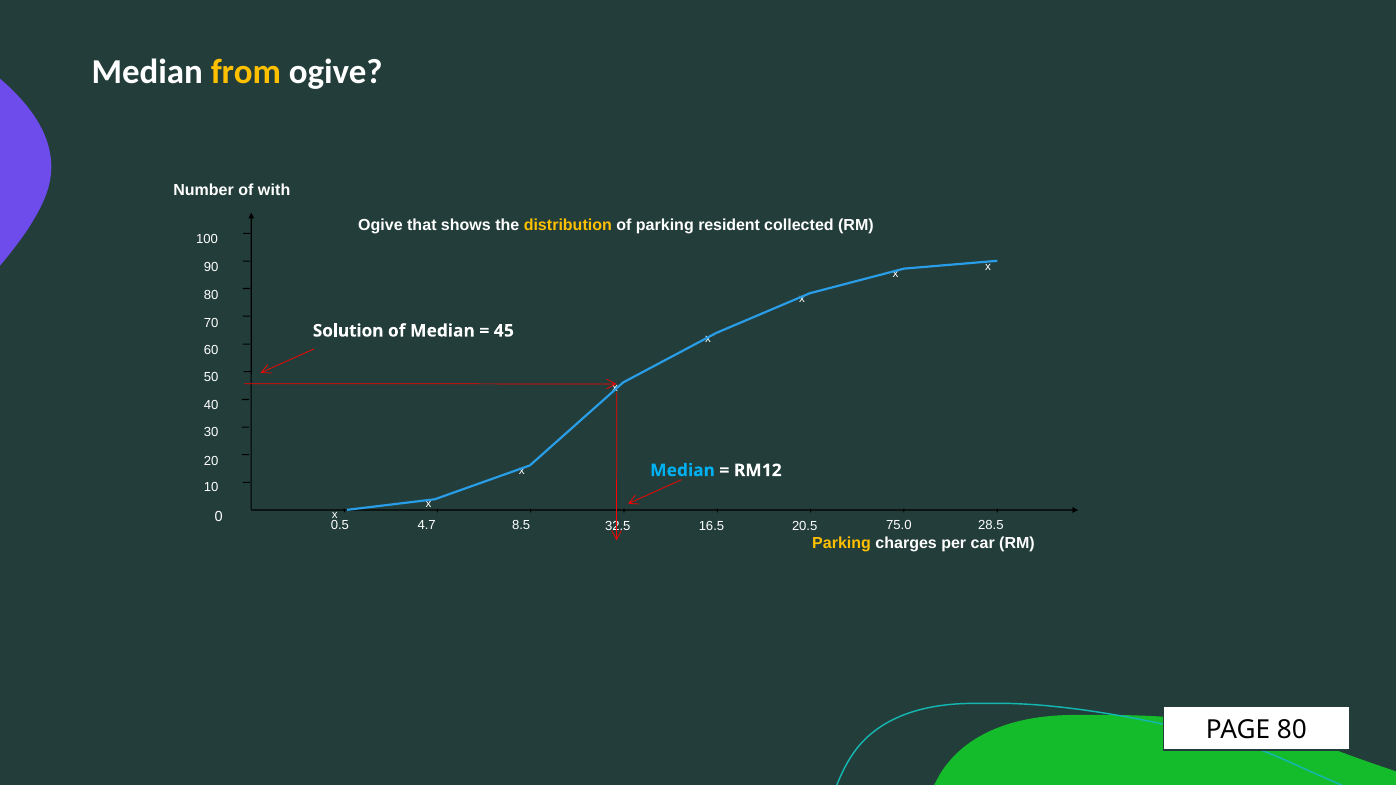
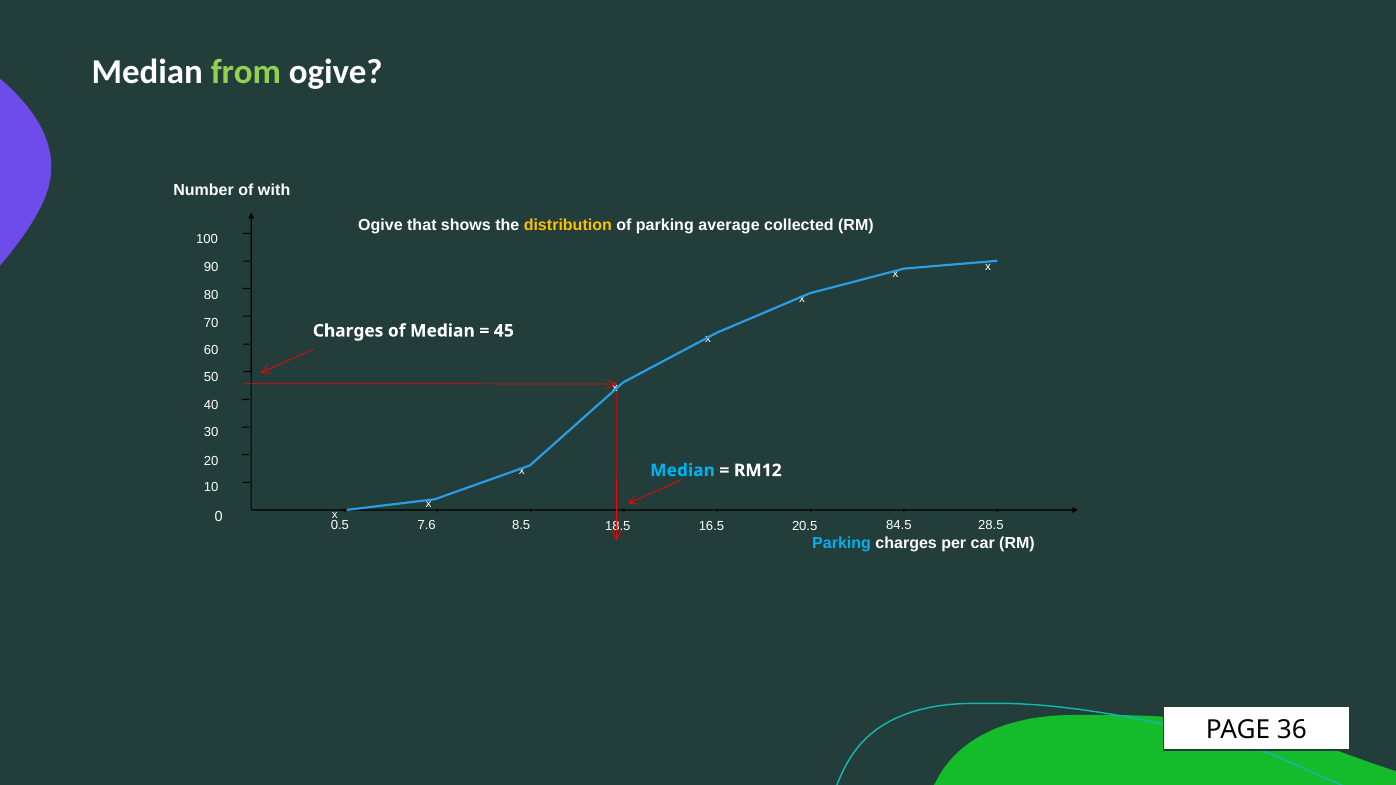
from colour: yellow -> light green
resident: resident -> average
Solution at (348, 331): Solution -> Charges
4.7: 4.7 -> 7.6
32.5: 32.5 -> 18.5
75.0: 75.0 -> 84.5
Parking at (842, 543) colour: yellow -> light blue
PAGE 80: 80 -> 36
